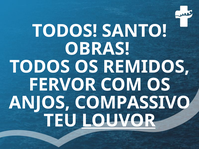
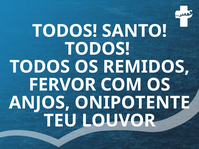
OBRAS at (97, 49): OBRAS -> TODOS
COMPASSIVO: COMPASSIVO -> ONIPOTENTE
LOUVOR underline: present -> none
